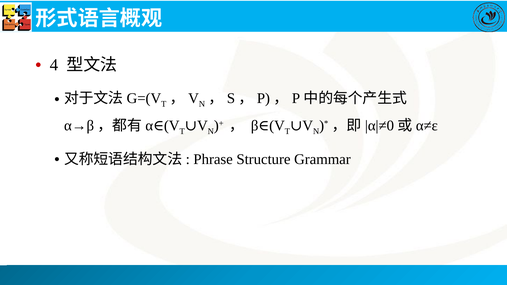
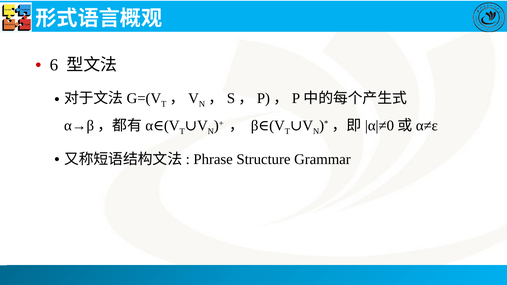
4: 4 -> 6
